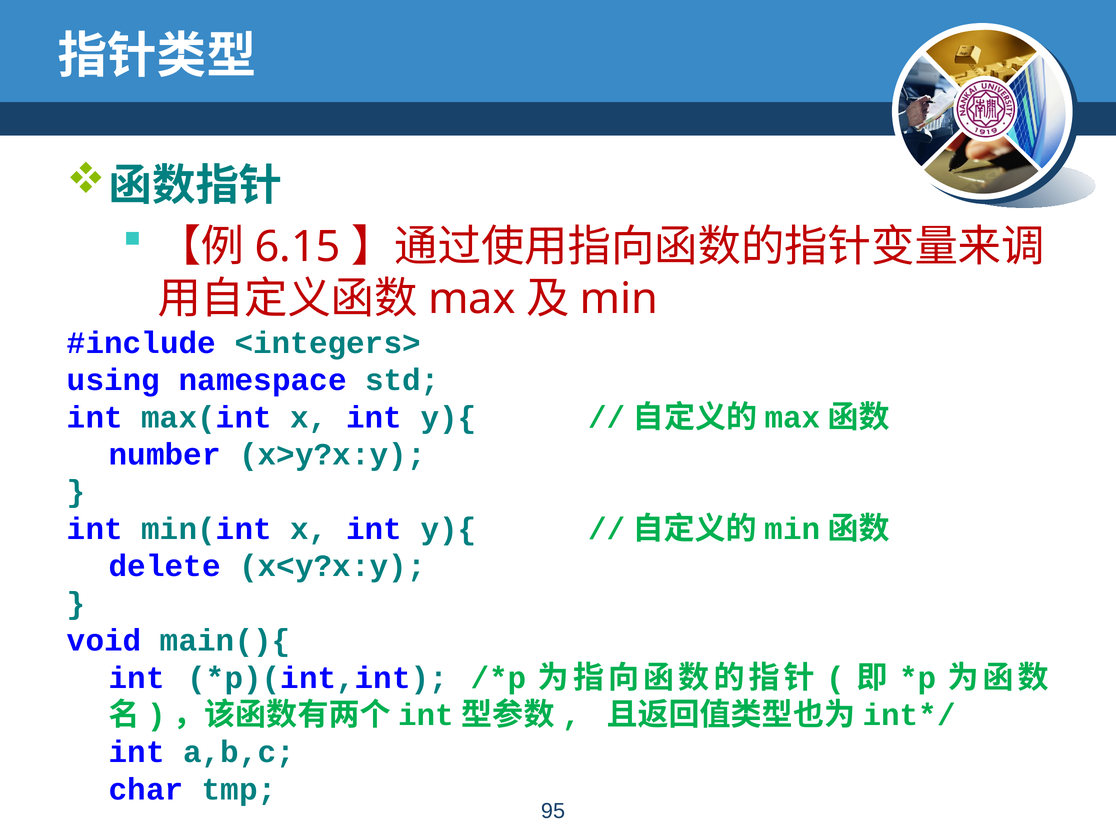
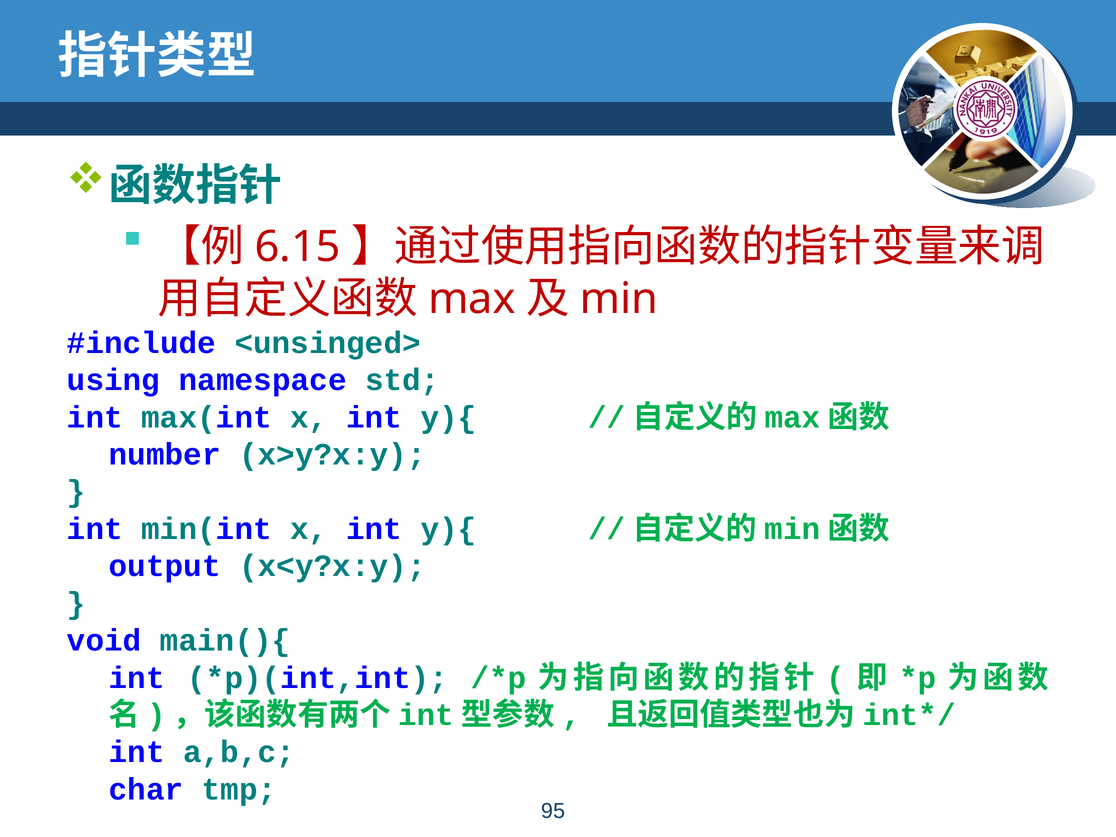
<integers>: <integers> -> <unsinged>
delete: delete -> output
